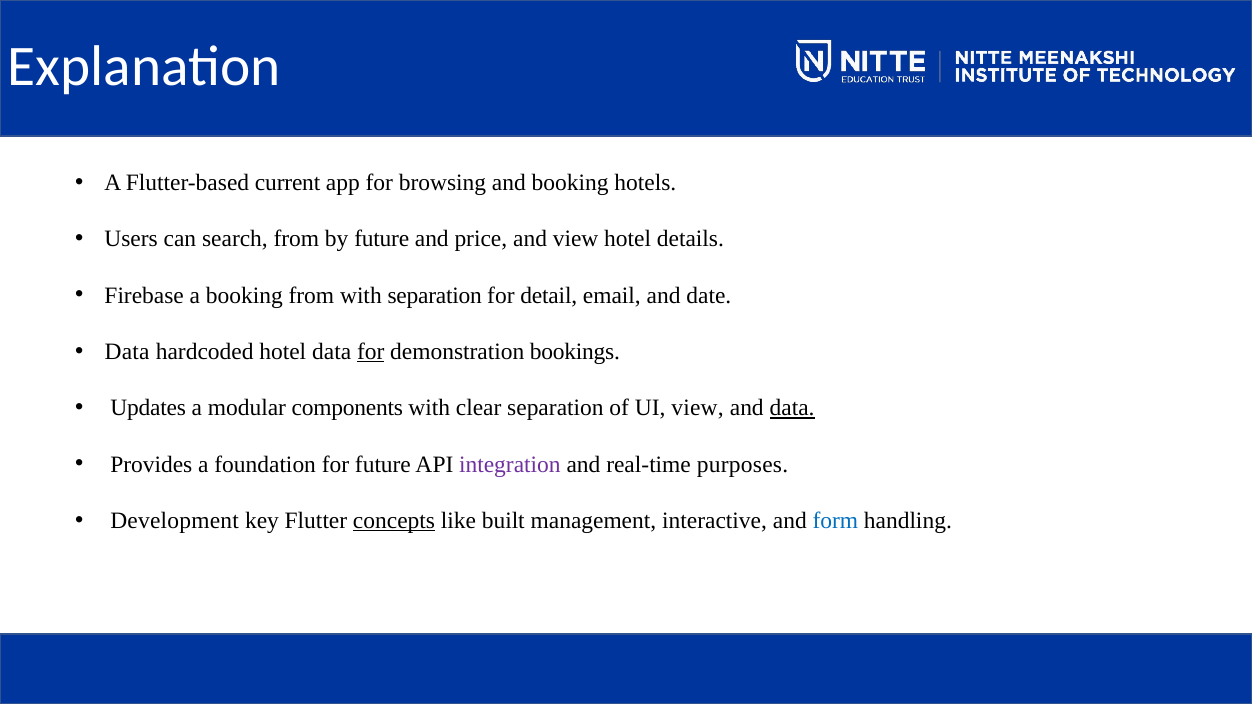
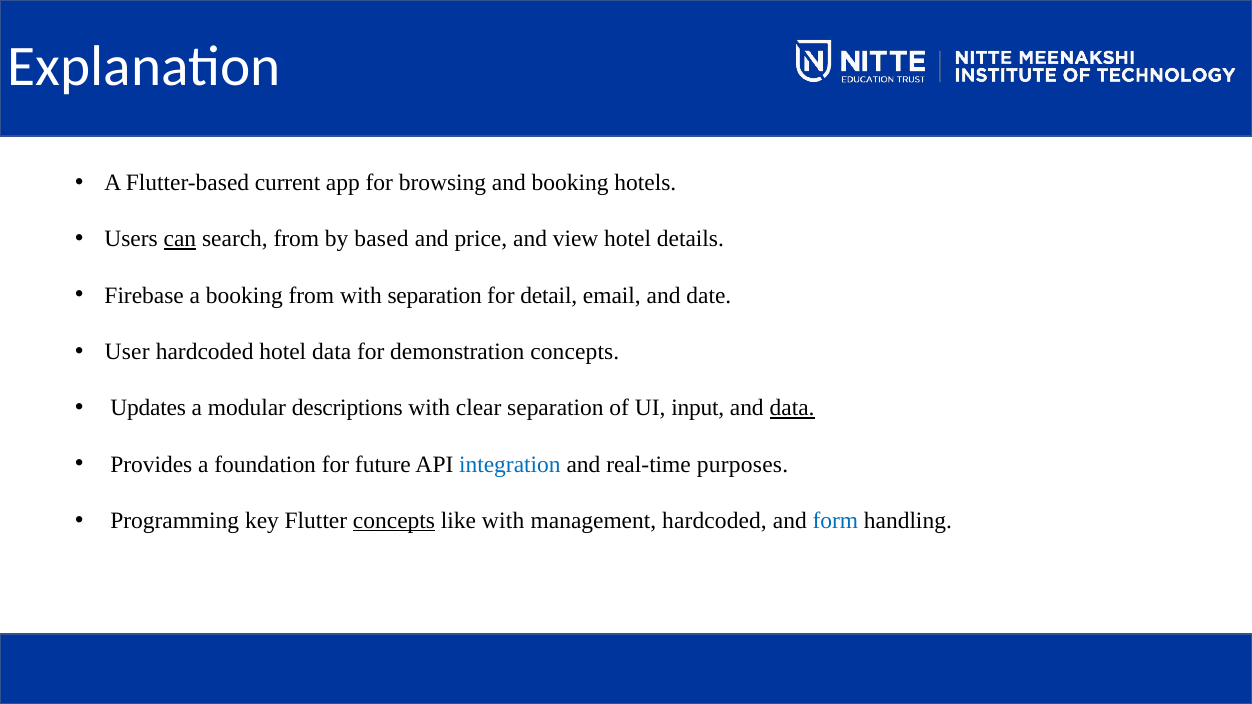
can underline: none -> present
by future: future -> based
Data at (127, 352): Data -> User
for at (371, 352) underline: present -> none
demonstration bookings: bookings -> concepts
components: components -> descriptions
UI view: view -> input
integration colour: purple -> blue
Development: Development -> Programming
like built: built -> with
management interactive: interactive -> hardcoded
